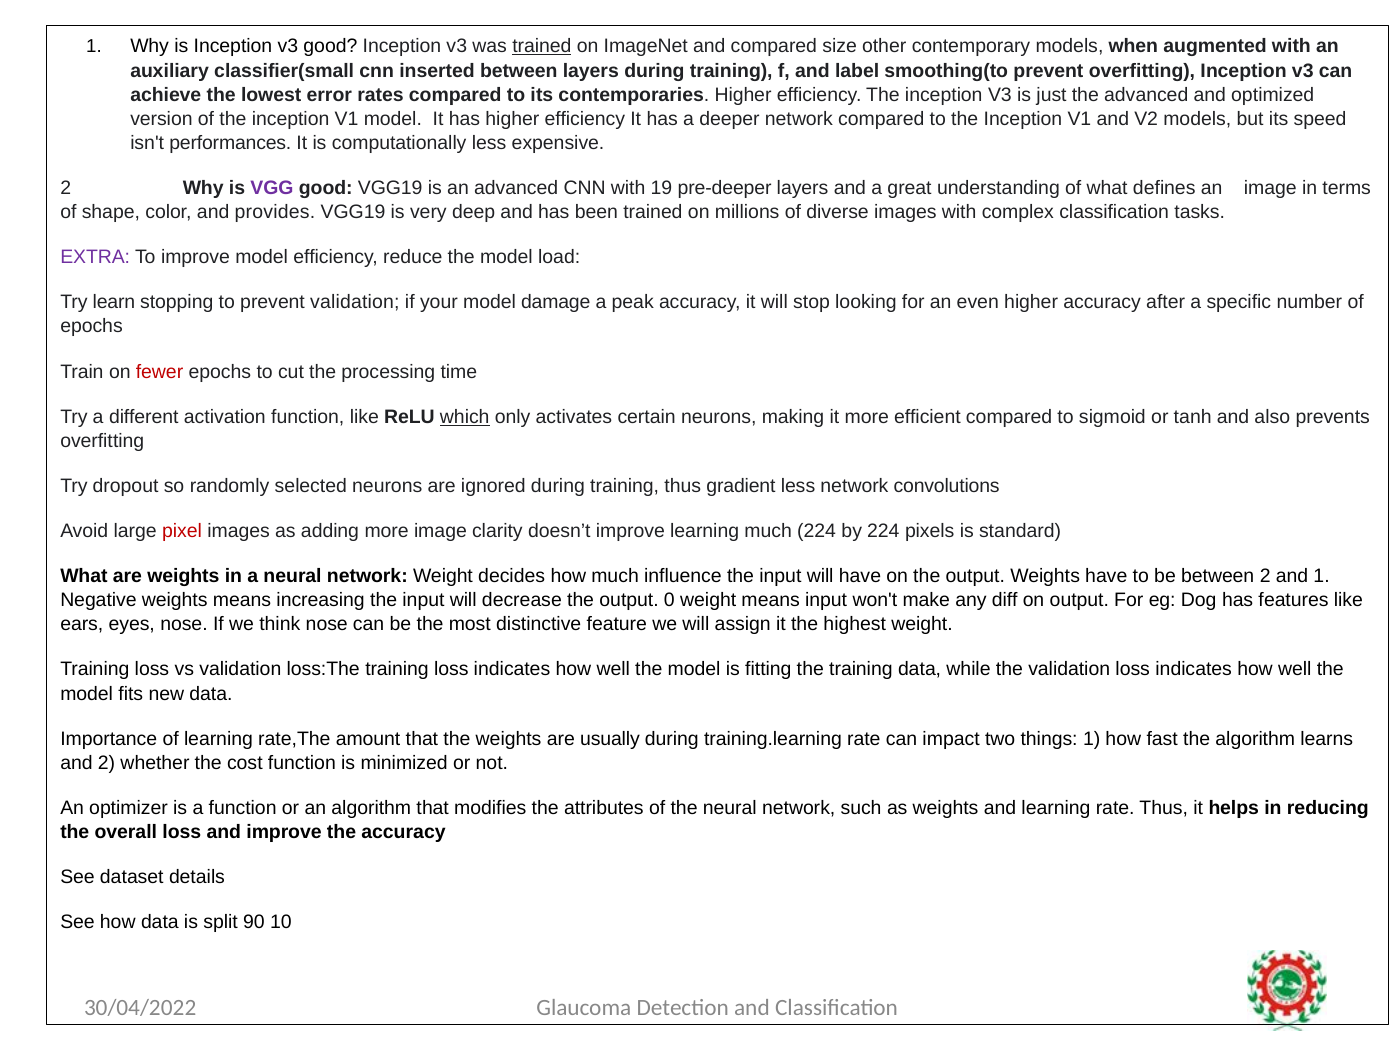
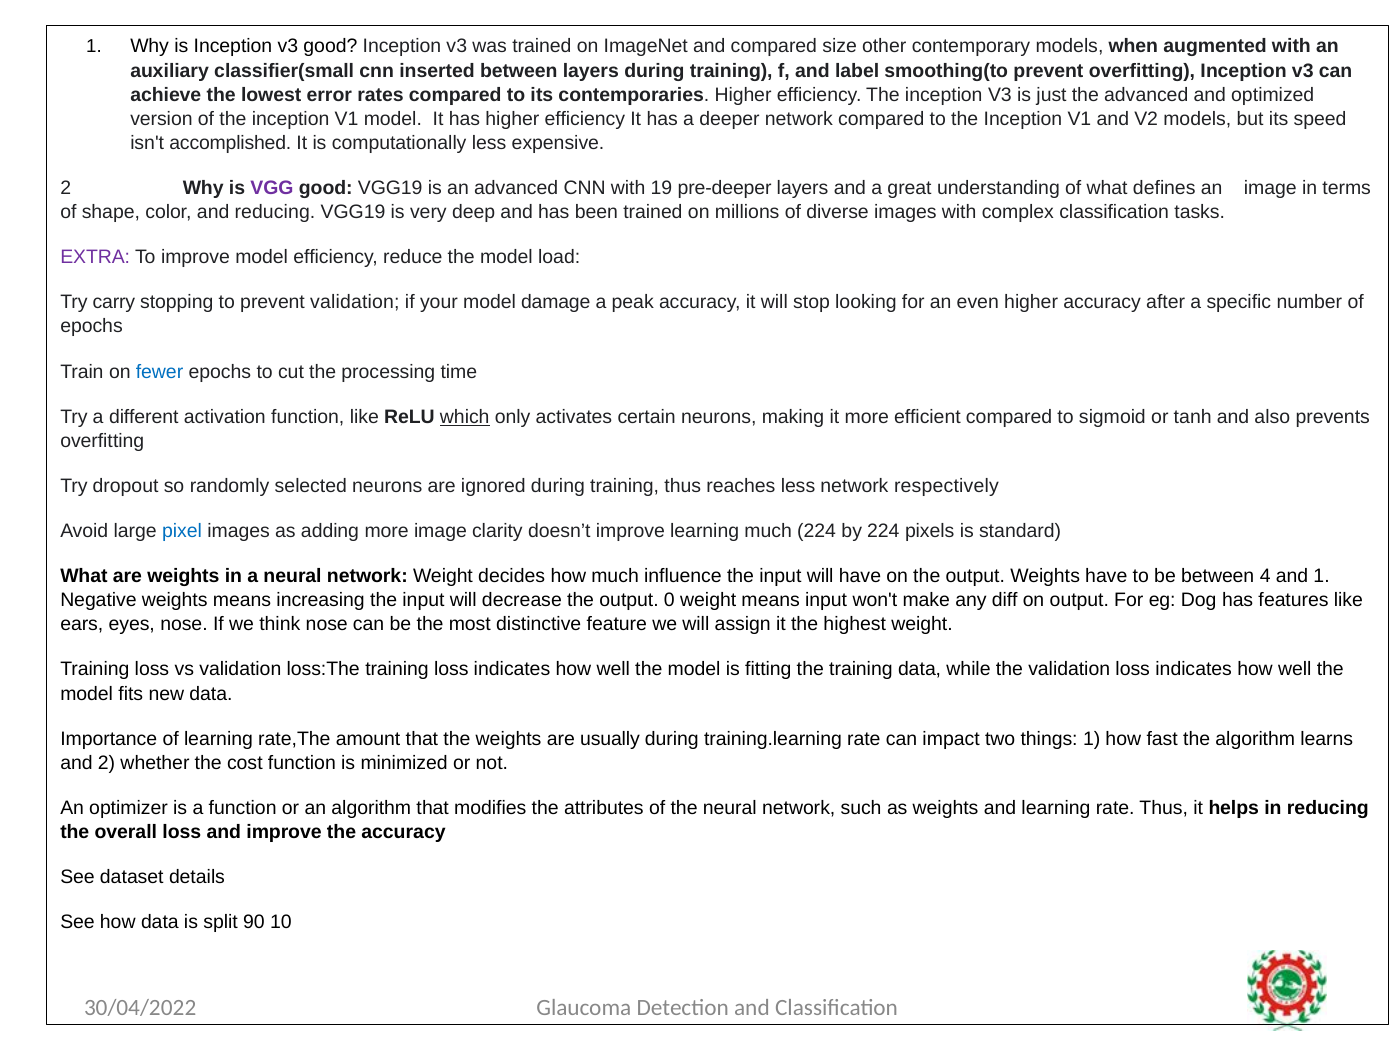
trained at (542, 46) underline: present -> none
performances: performances -> accomplished
and provides: provides -> reducing
learn: learn -> carry
fewer colour: red -> blue
gradient: gradient -> reaches
convolutions: convolutions -> respectively
pixel colour: red -> blue
between 2: 2 -> 4
